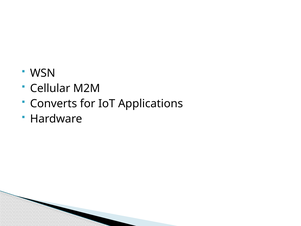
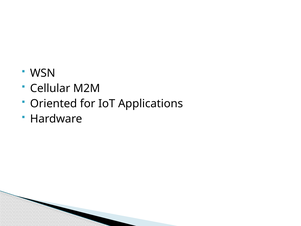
Converts: Converts -> Oriented
